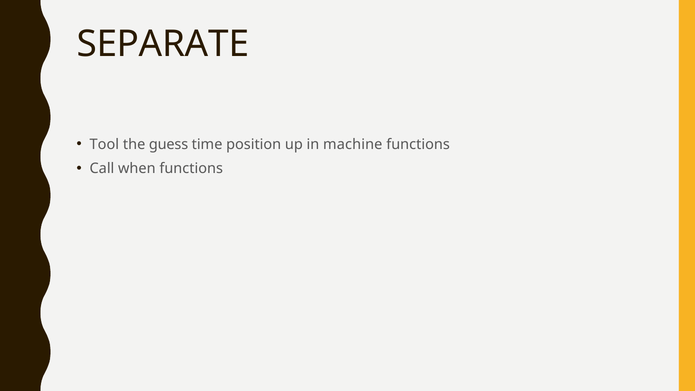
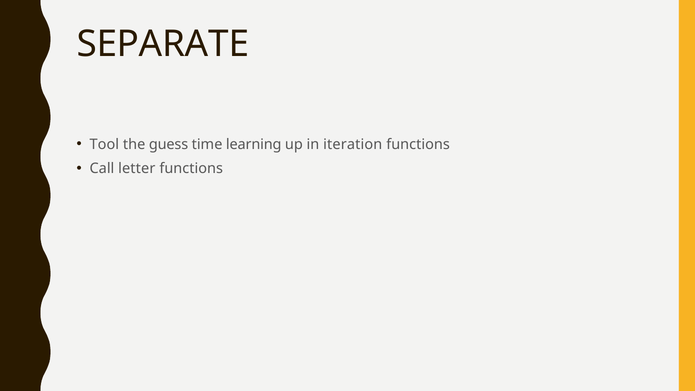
position: position -> learning
machine: machine -> iteration
when: when -> letter
